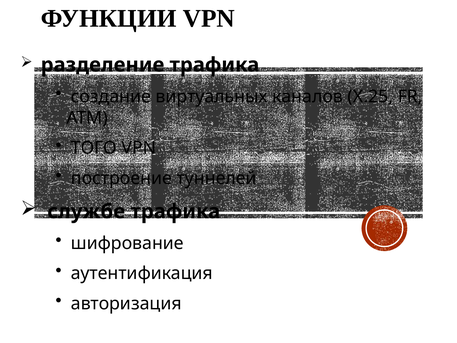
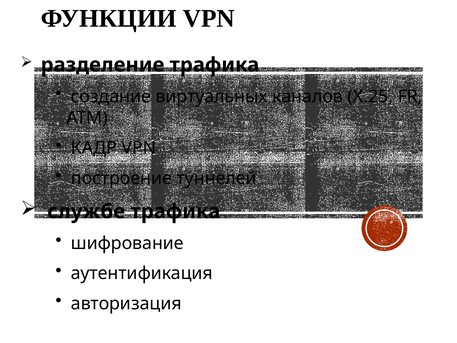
ТОГО: ТОГО -> КАДР
